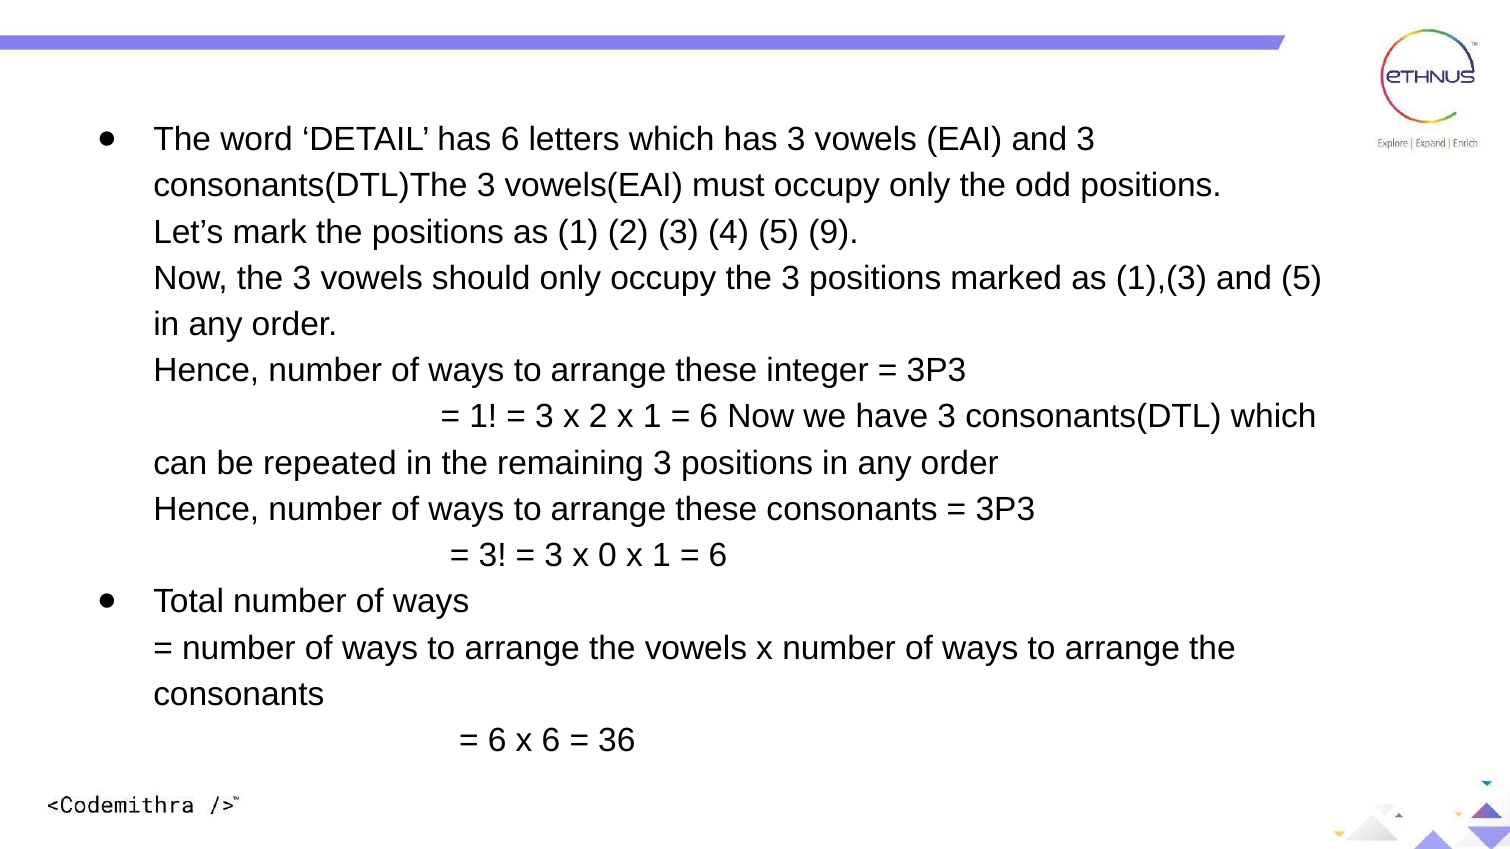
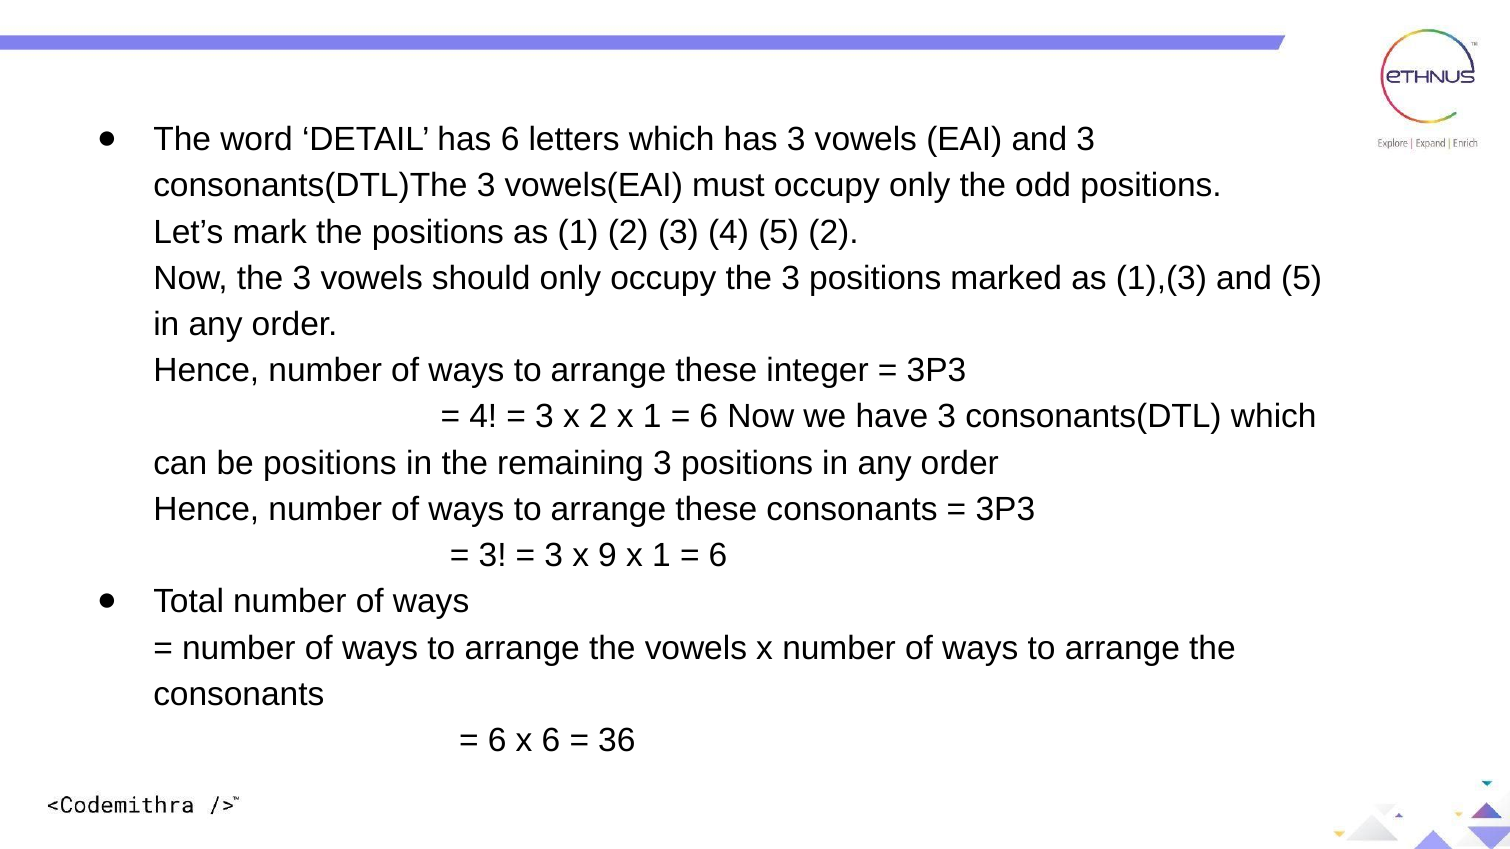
5 9: 9 -> 2
1 at (483, 417): 1 -> 4
be repeated: repeated -> positions
0: 0 -> 9
